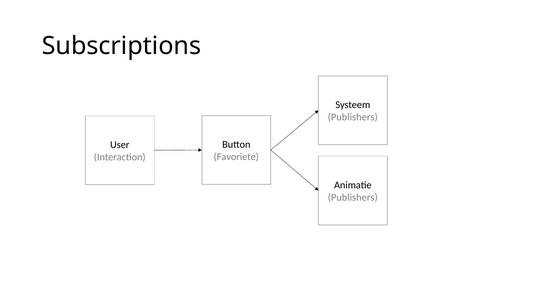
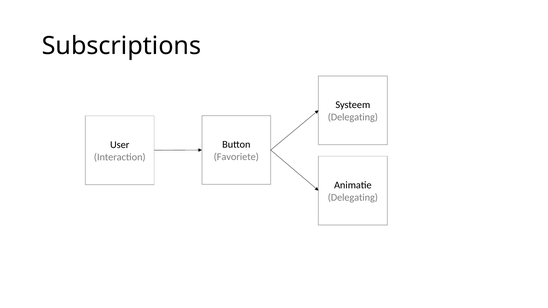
Publishers at (353, 117): Publishers -> Delegating
Publishers at (353, 198): Publishers -> Delegating
